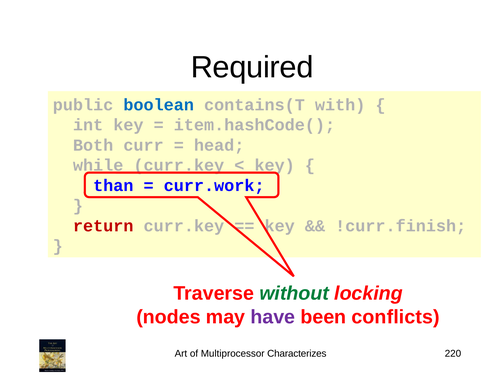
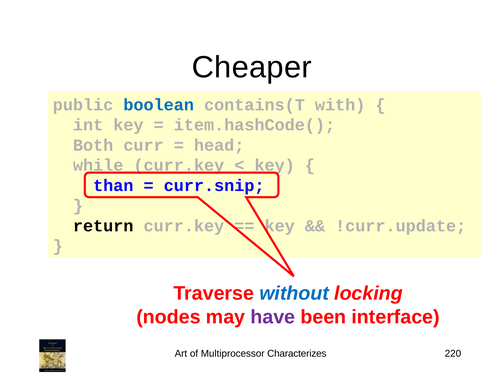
Required: Required -> Cheaper
curr.work: curr.work -> curr.snip
return colour: red -> black
!curr.finish: !curr.finish -> !curr.update
without colour: green -> blue
conflicts: conflicts -> interface
